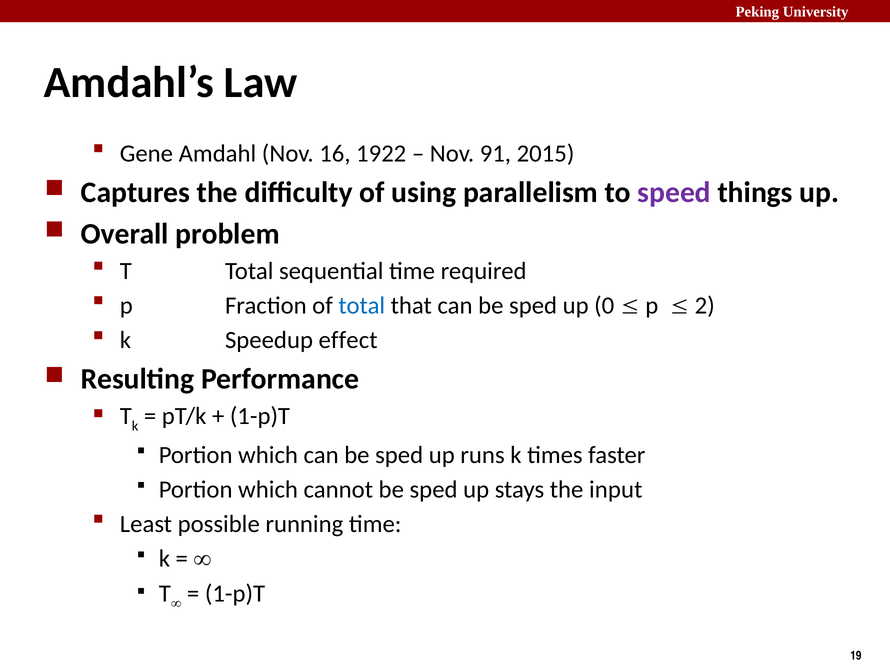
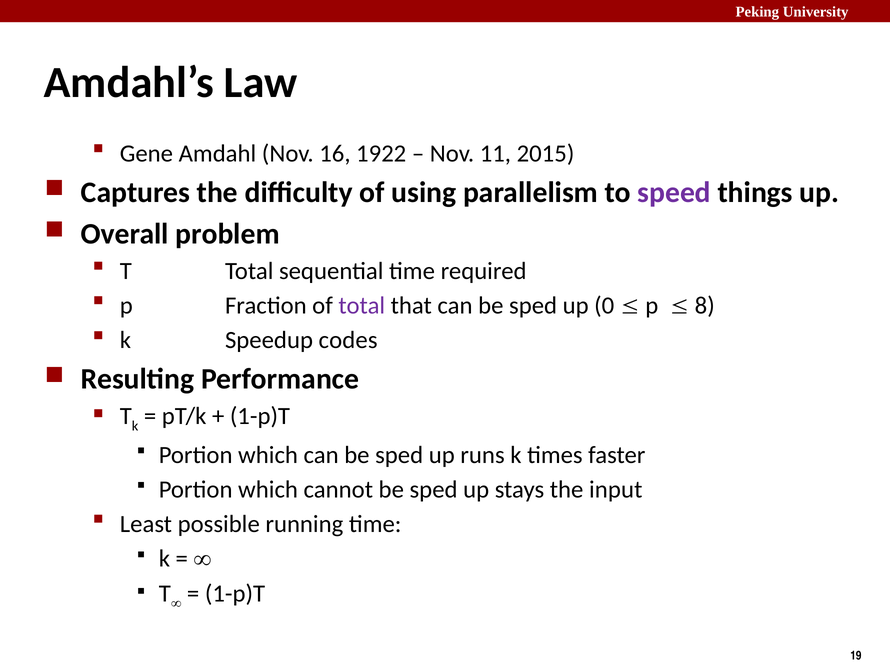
91: 91 -> 11
total at (362, 306) colour: blue -> purple
2: 2 -> 8
effect: effect -> codes
